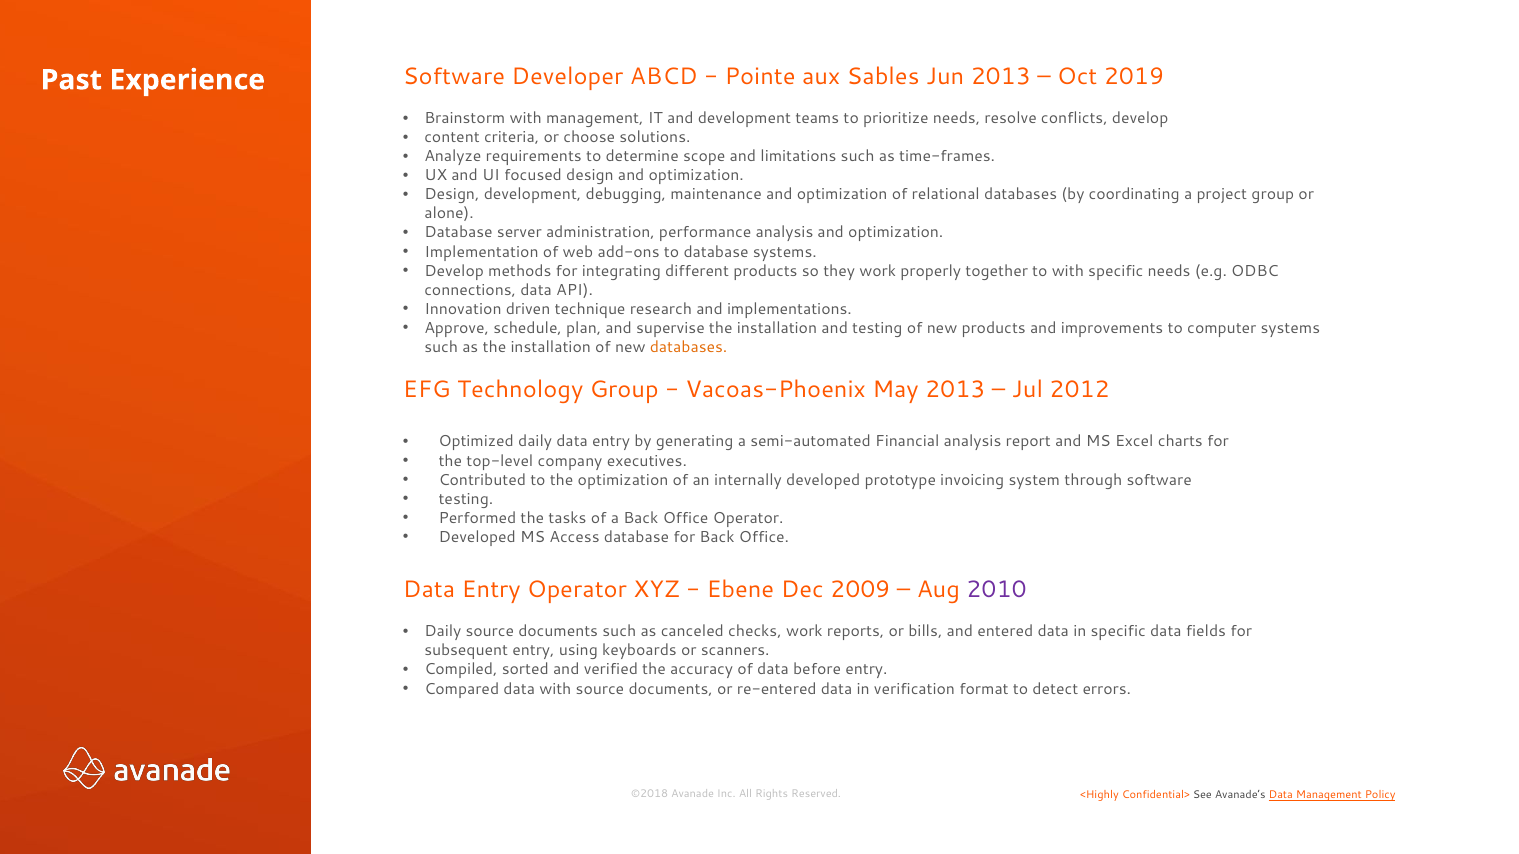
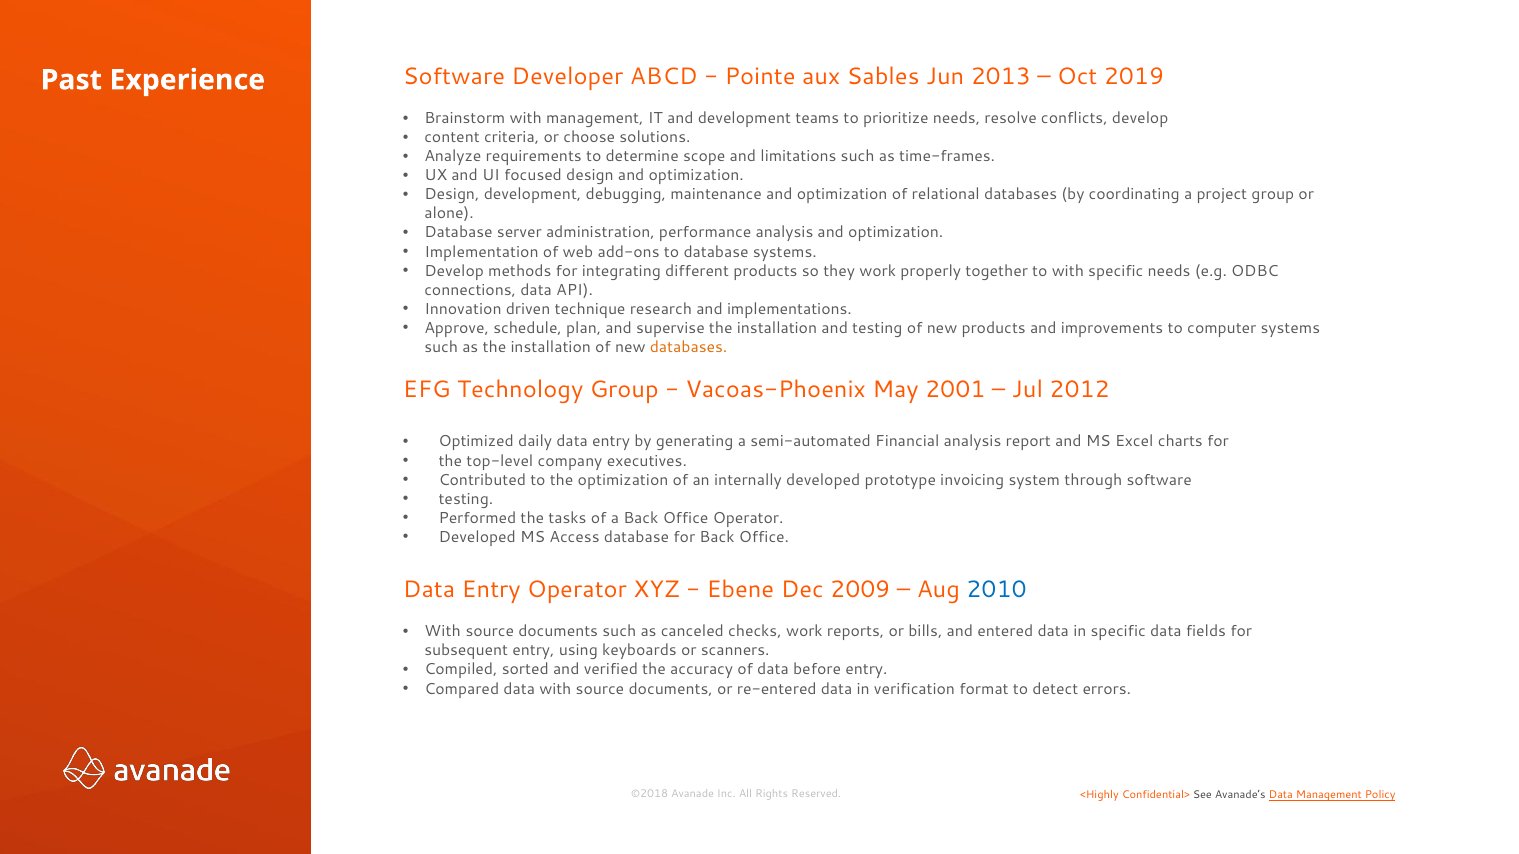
May 2013: 2013 -> 2001
2010 colour: purple -> blue
Daily at (443, 632): Daily -> With
